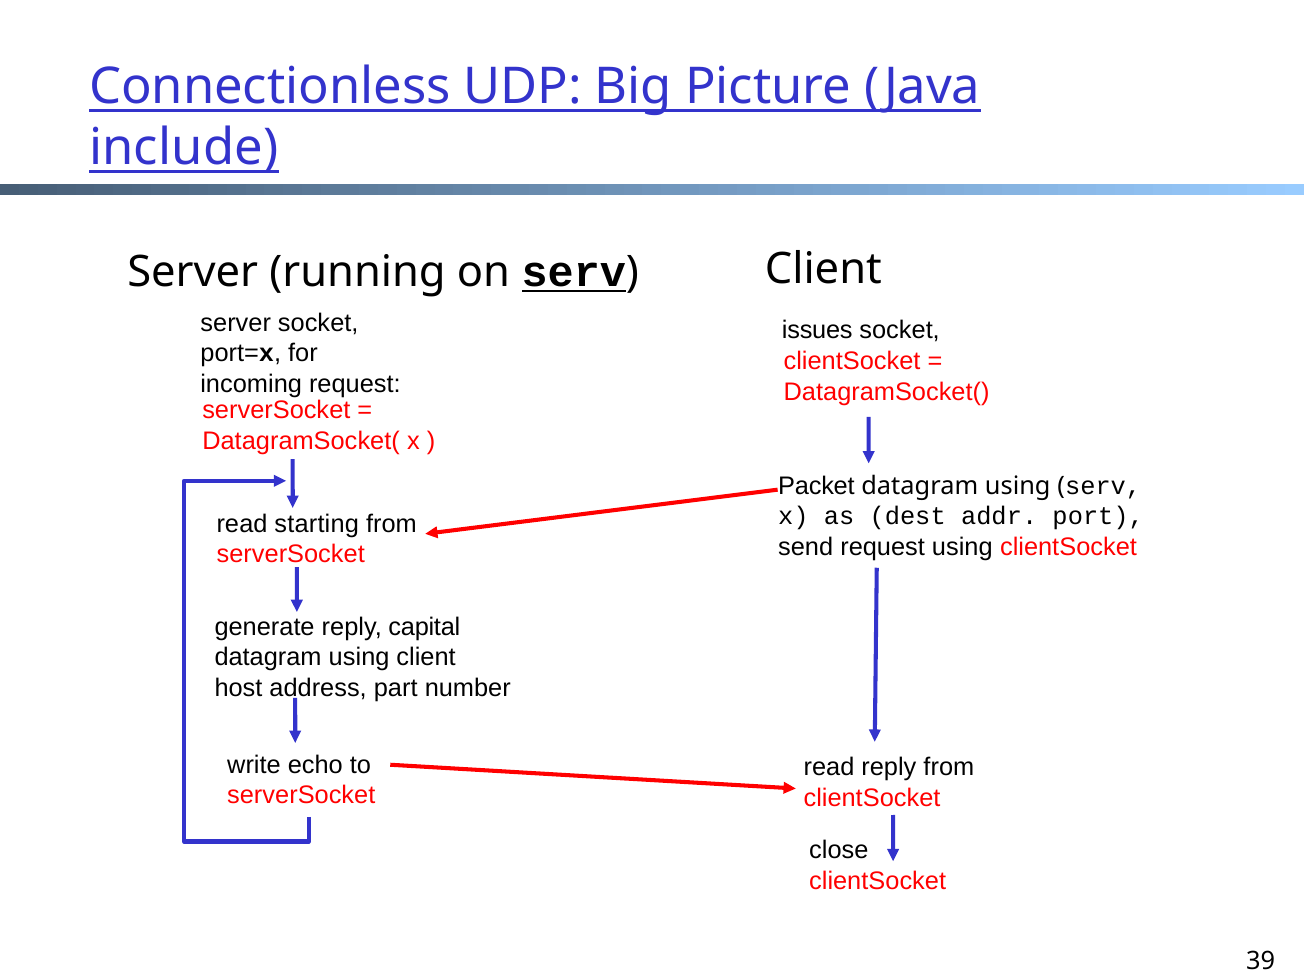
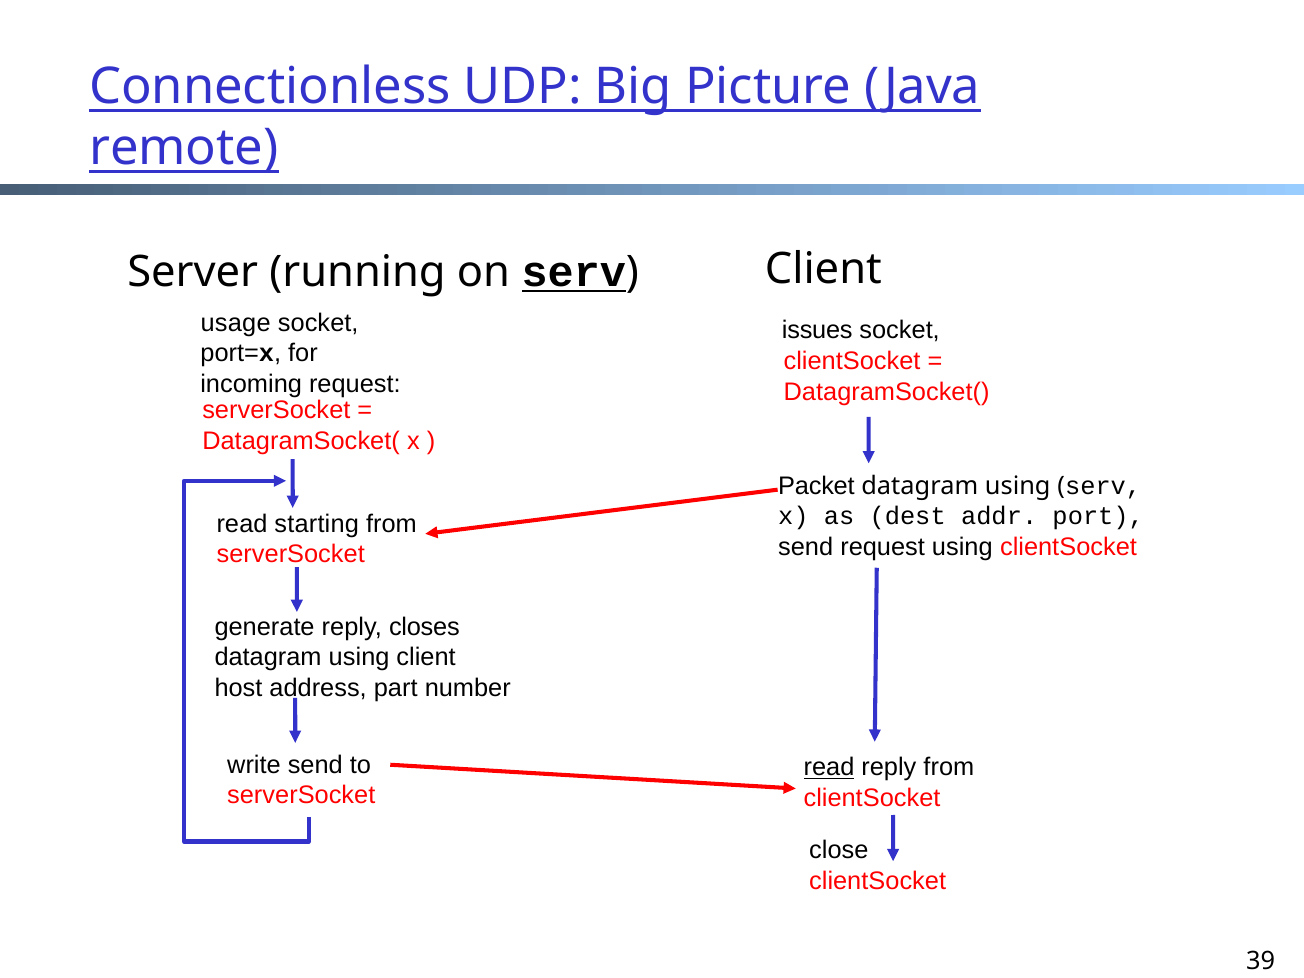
include: include -> remote
server at (236, 323): server -> usage
capital: capital -> closes
write echo: echo -> send
read at (829, 768) underline: none -> present
